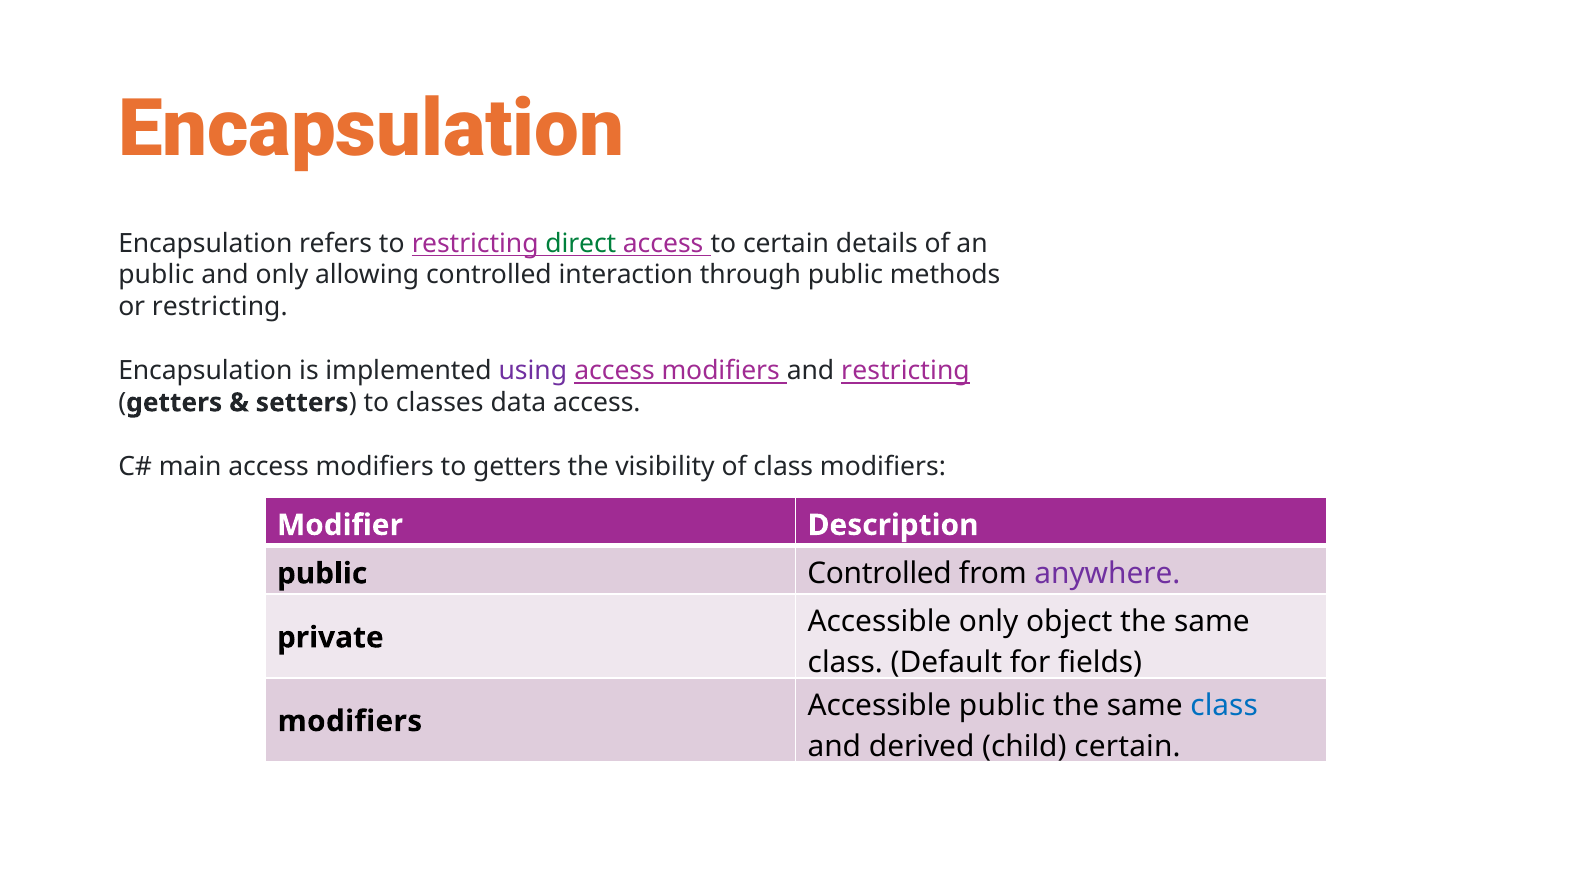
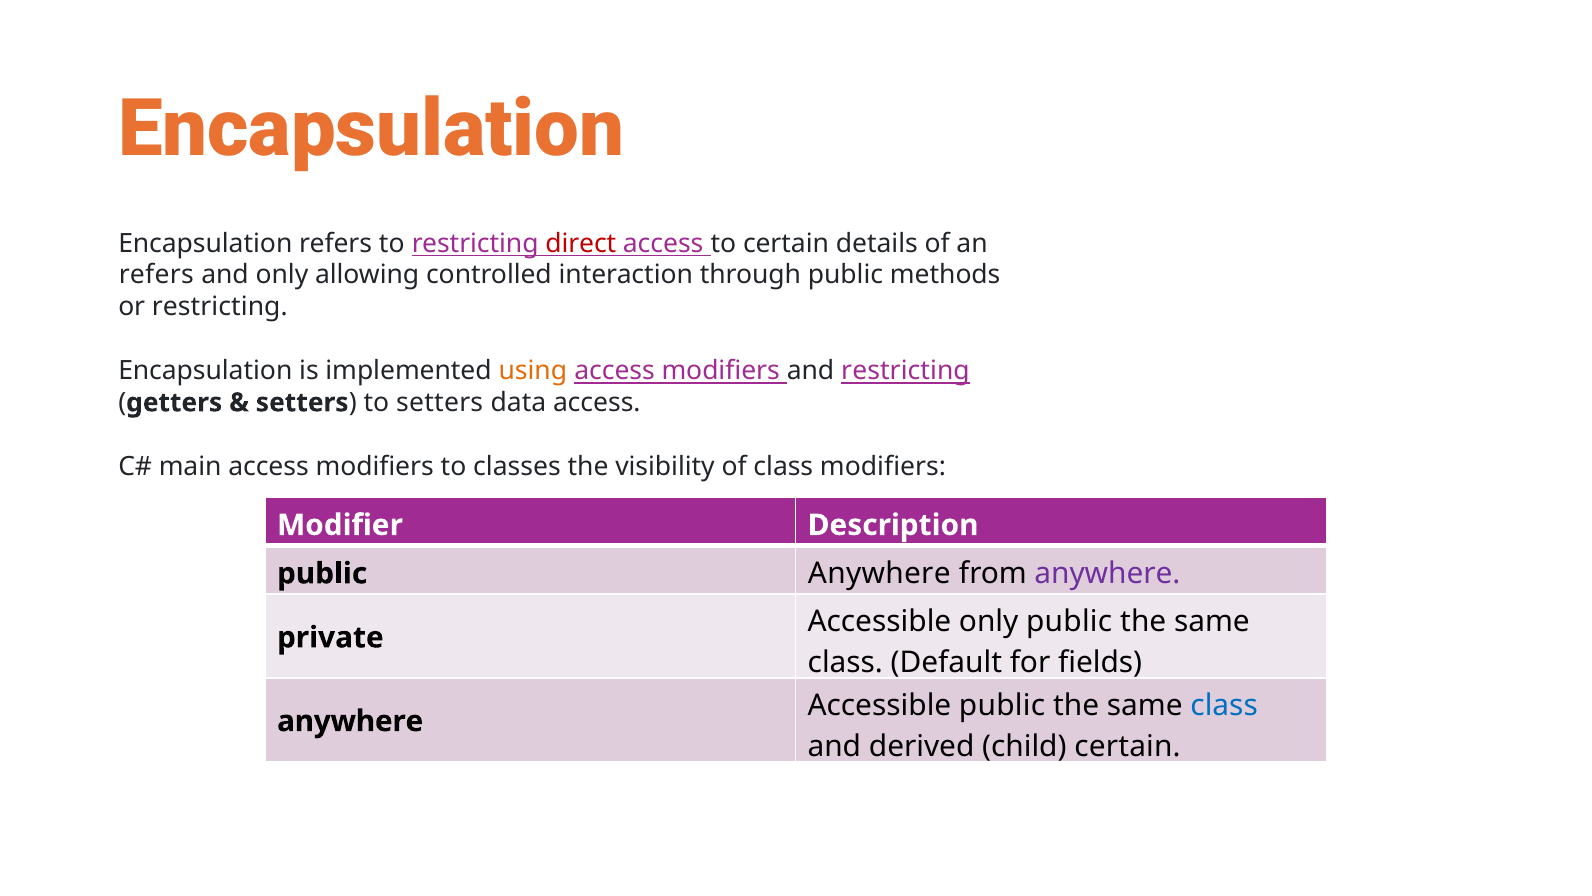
direct colour: green -> red
public at (156, 275): public -> refers
using colour: purple -> orange
to classes: classes -> setters
to getters: getters -> classes
Controlled at (880, 573): Controlled -> Anywhere
only object: object -> public
modifiers at (350, 721): modifiers -> anywhere
